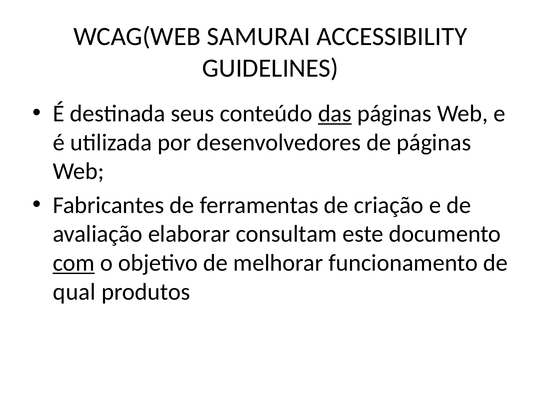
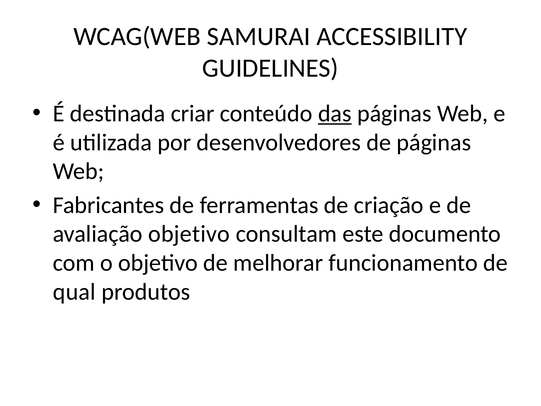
seus: seus -> criar
avaliação elaborar: elaborar -> objetivo
com underline: present -> none
